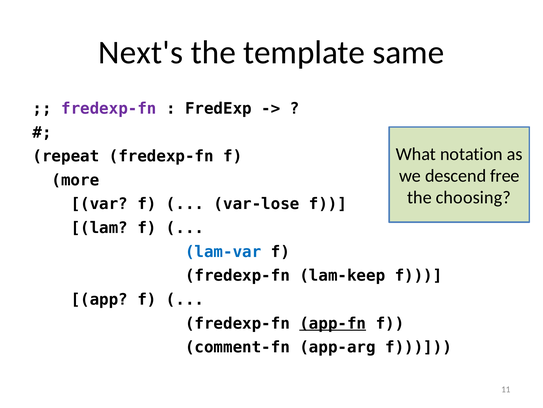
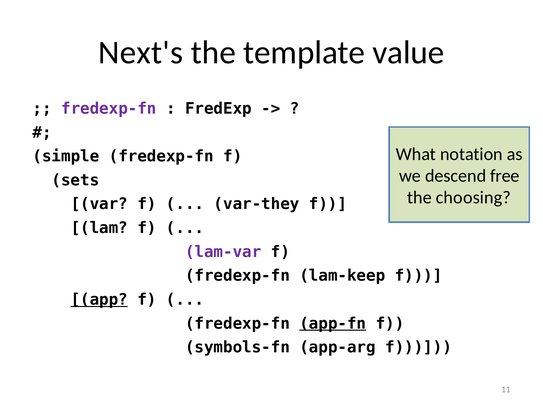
same: same -> value
repeat: repeat -> simple
more: more -> sets
var-lose: var-lose -> var-they
lam-var colour: blue -> purple
app underline: none -> present
comment-fn: comment-fn -> symbols-fn
